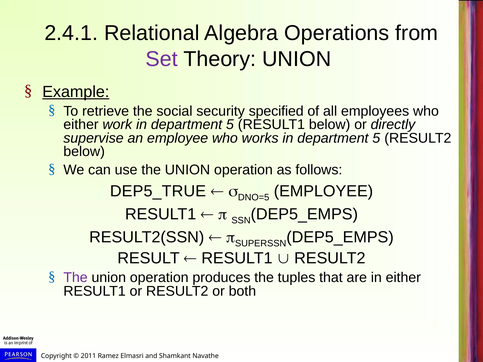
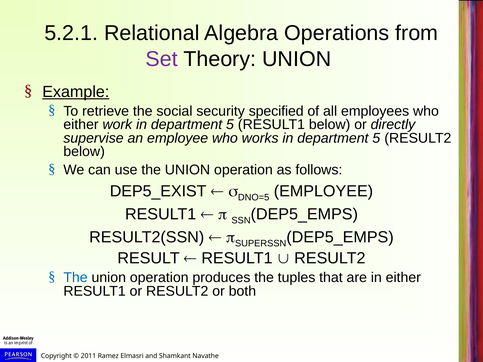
2.4.1: 2.4.1 -> 5.2.1
DEP5_TRUE: DEP5_TRUE -> DEP5_EXIST
The at (76, 278) colour: purple -> blue
